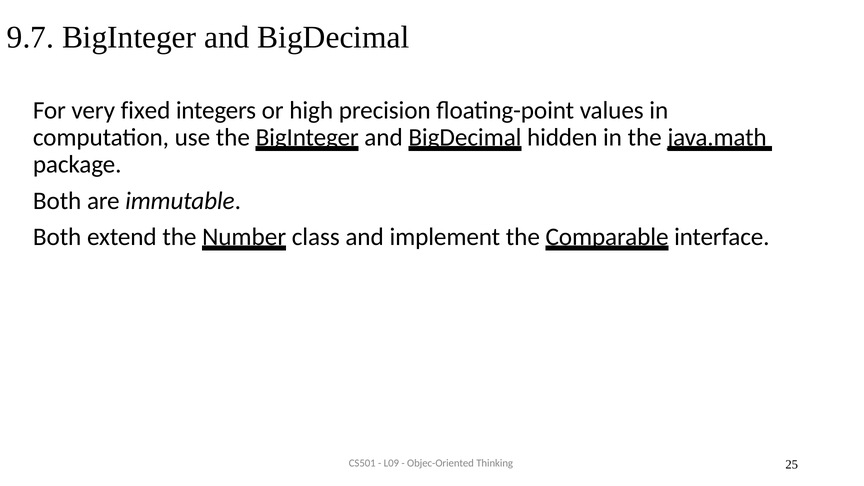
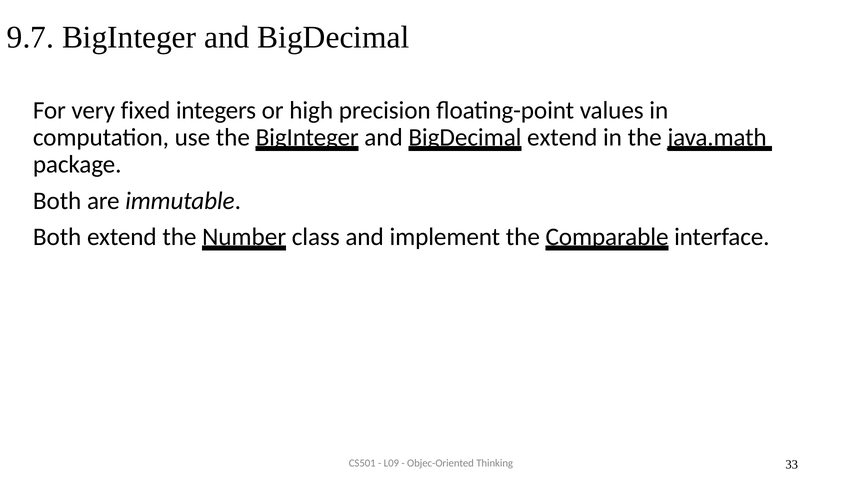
hidden at (562, 138): hidden -> extend
25: 25 -> 33
